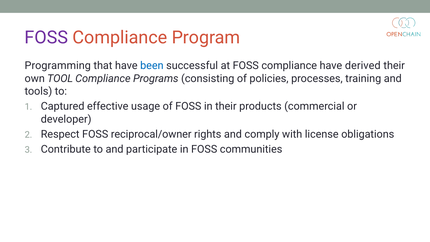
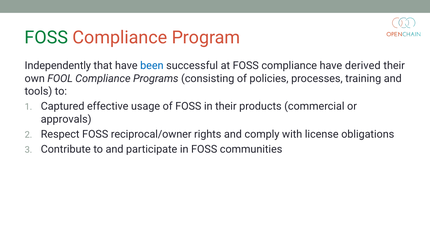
FOSS at (46, 38) colour: purple -> green
Programming: Programming -> Independently
TOOL: TOOL -> FOOL
developer: developer -> approvals
